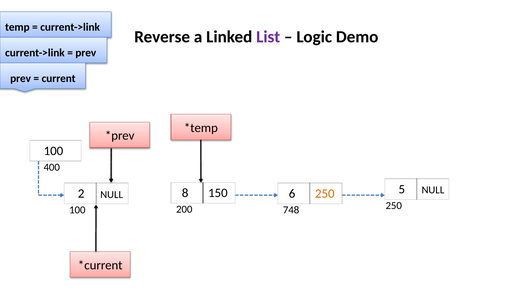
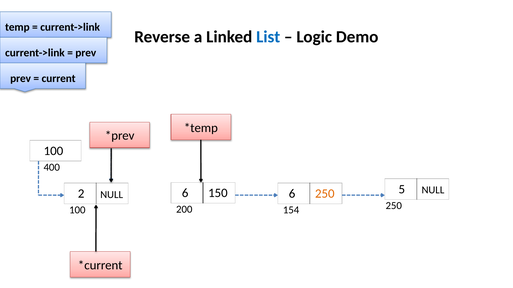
List colour: purple -> blue
2 8: 8 -> 6
748: 748 -> 154
